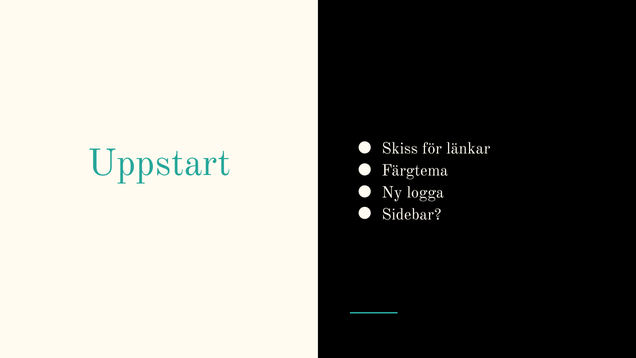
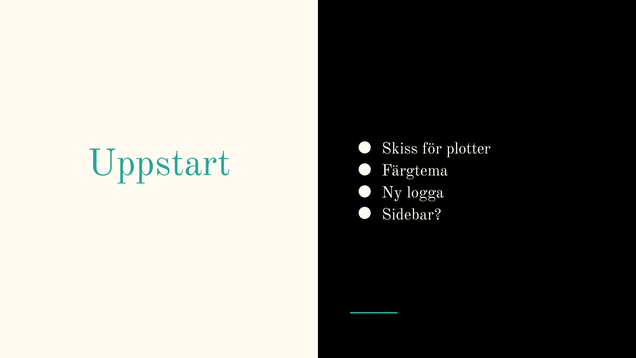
länkar: länkar -> plotter
